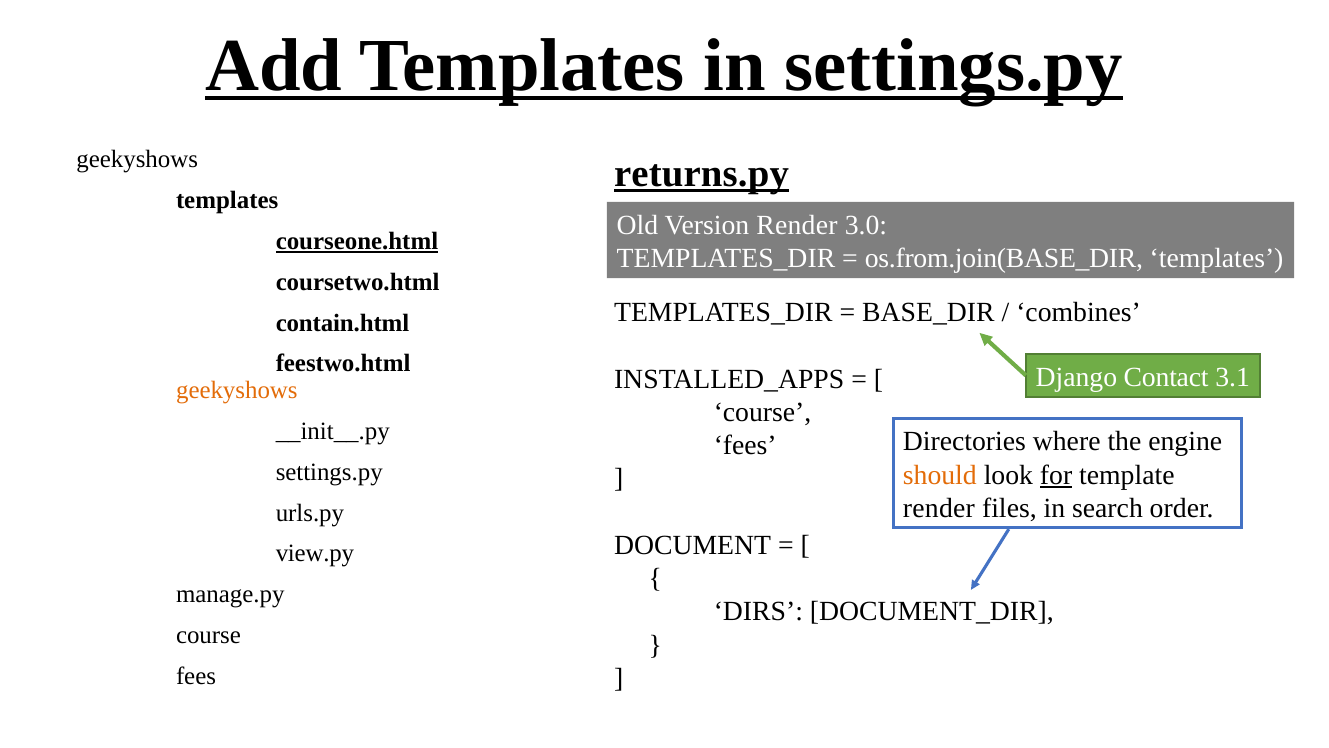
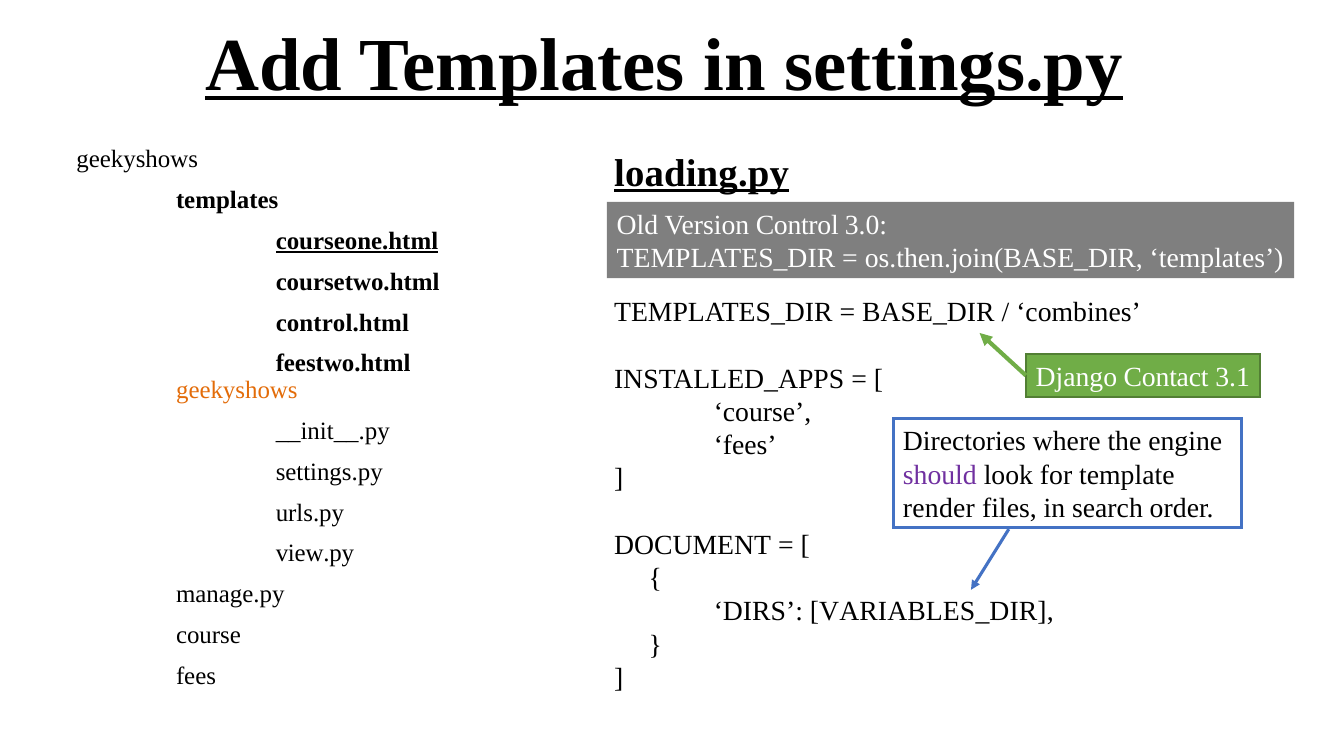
returns.py: returns.py -> loading.py
Version Render: Render -> Control
os.from.join(BASE_DIR: os.from.join(BASE_DIR -> os.then.join(BASE_DIR
contain.html: contain.html -> control.html
should colour: orange -> purple
for underline: present -> none
DOCUMENT_DIR: DOCUMENT_DIR -> VARIABLES_DIR
